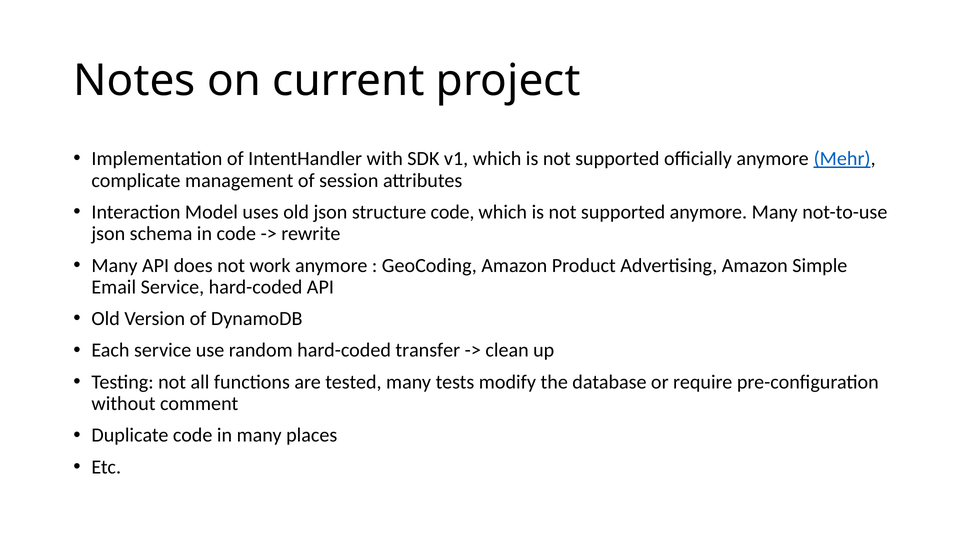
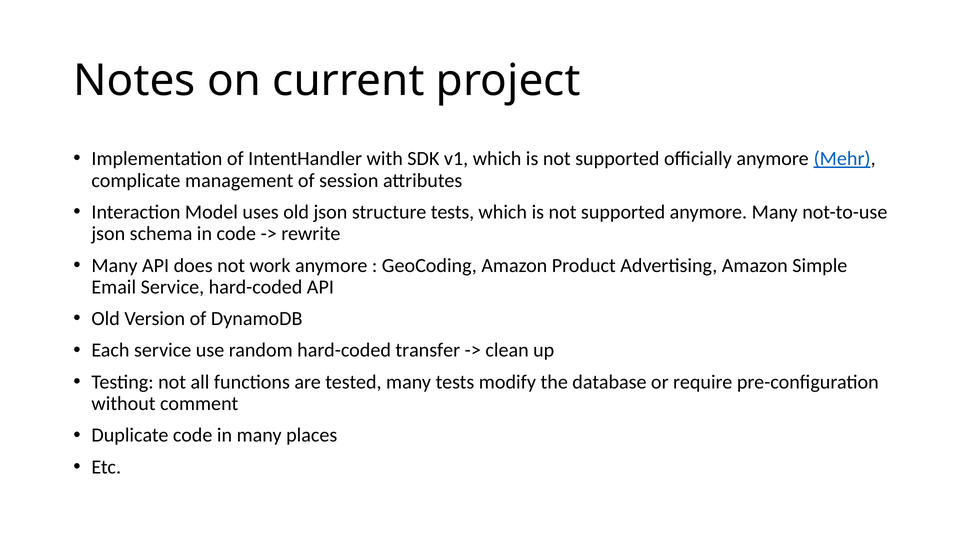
structure code: code -> tests
